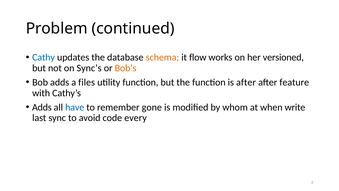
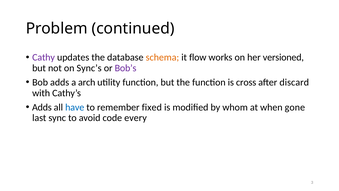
Cathy colour: blue -> purple
Bob’s colour: orange -> purple
files: files -> arch
is after: after -> cross
feature: feature -> discard
gone: gone -> fixed
write: write -> gone
